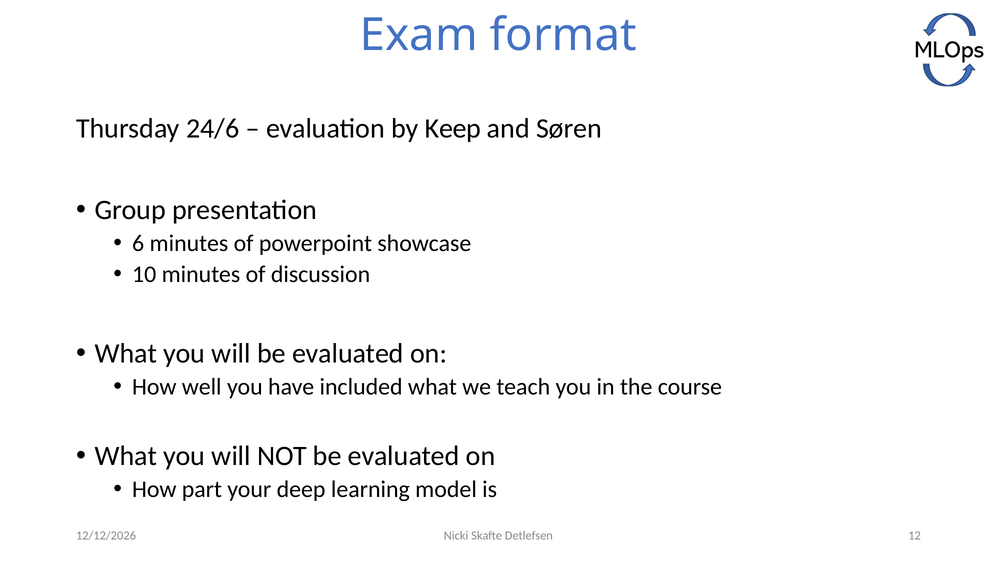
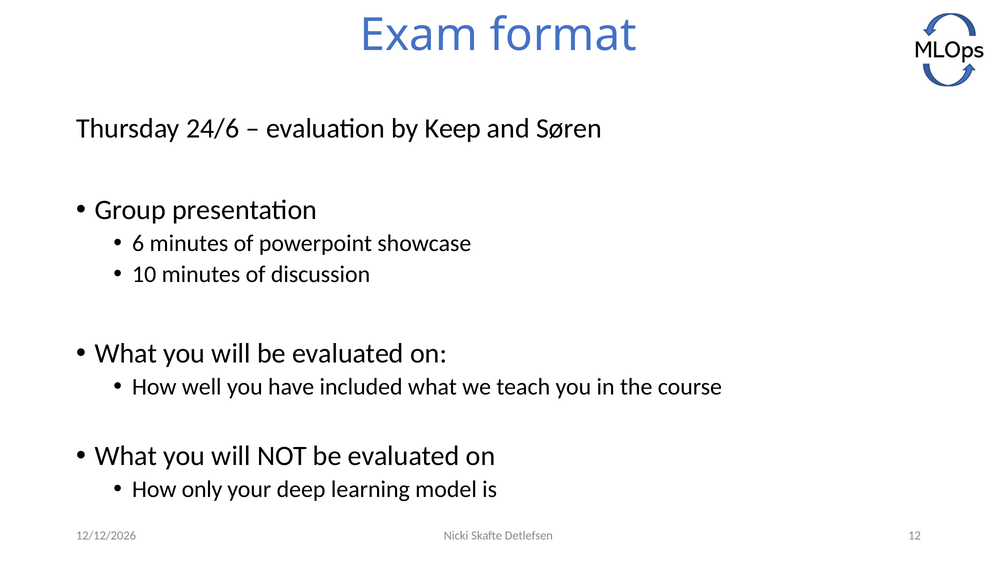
part: part -> only
